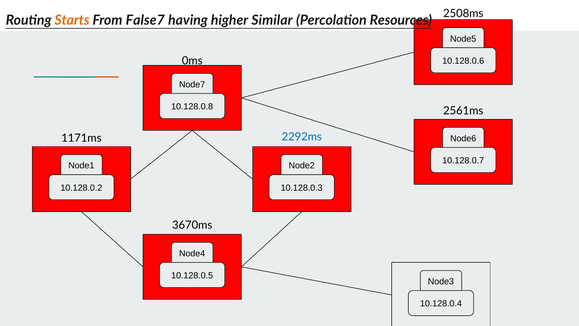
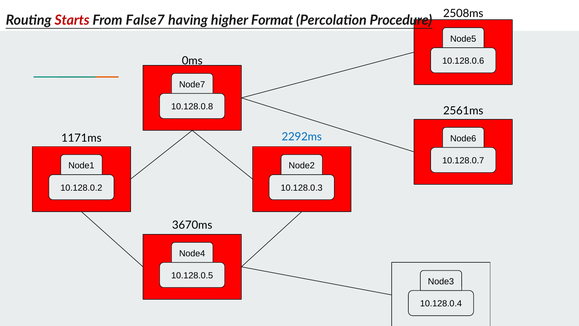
Starts colour: orange -> red
Similar: Similar -> Format
Resources: Resources -> Procedure
